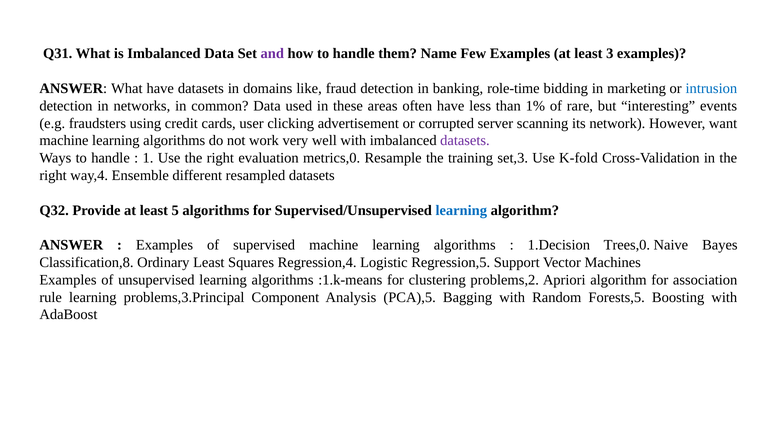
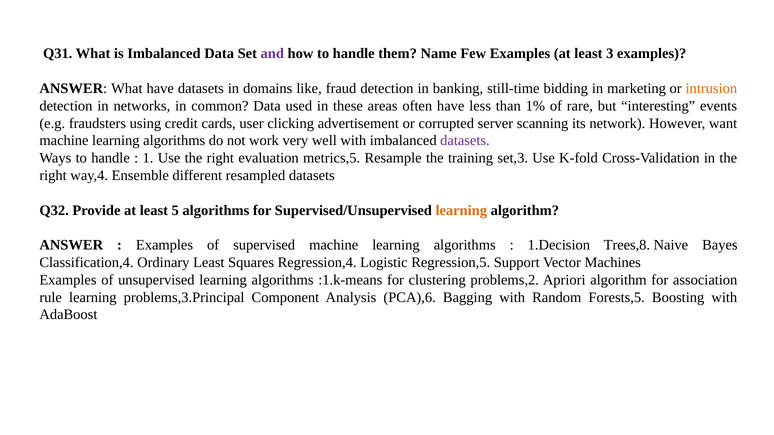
role-time: role-time -> still-time
intrusion colour: blue -> orange
metrics,0: metrics,0 -> metrics,5
learning at (461, 210) colour: blue -> orange
Trees,0: Trees,0 -> Trees,8
Classification,8: Classification,8 -> Classification,4
PCA),5: PCA),5 -> PCA),6
